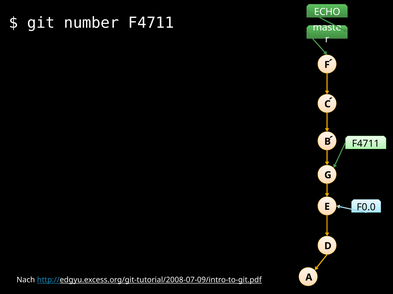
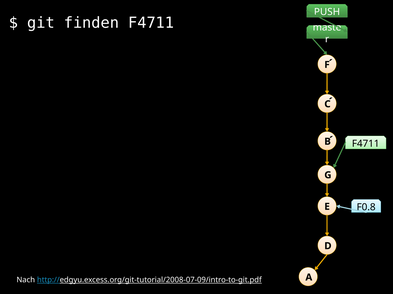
ECHO: ECHO -> PUSH
number: number -> finden
F0.0: F0.0 -> F0.8
